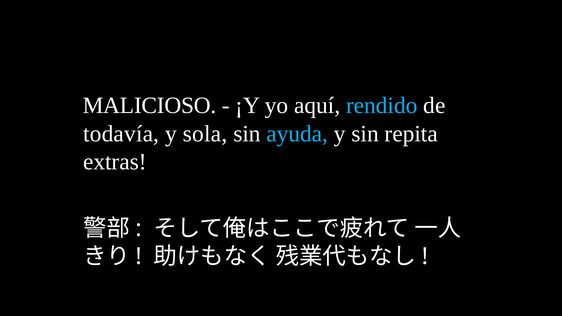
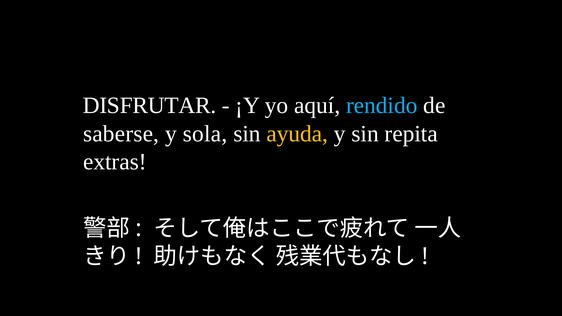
MALICIOSO: MALICIOSO -> DISFRUTAR
todavía: todavía -> saberse
ayuda colour: light blue -> yellow
